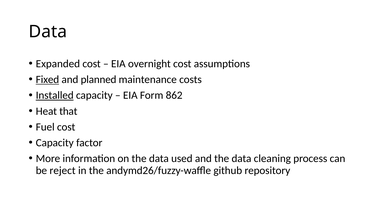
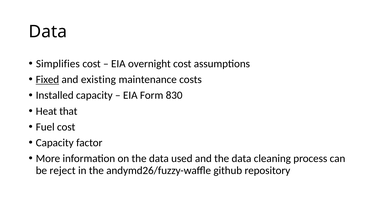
Expanded: Expanded -> Simplifies
planned: planned -> existing
Installed underline: present -> none
862: 862 -> 830
